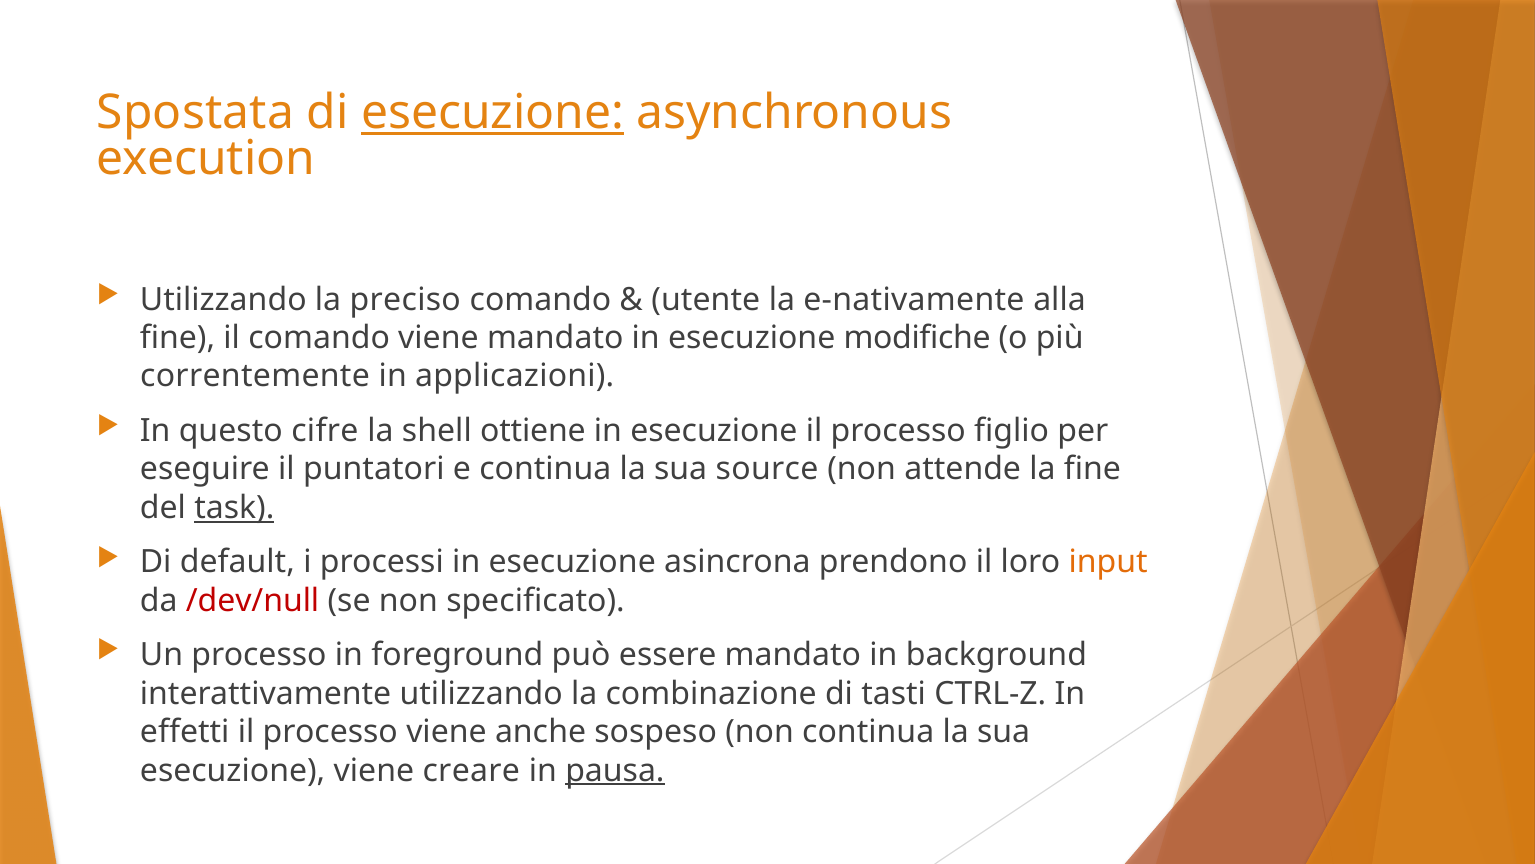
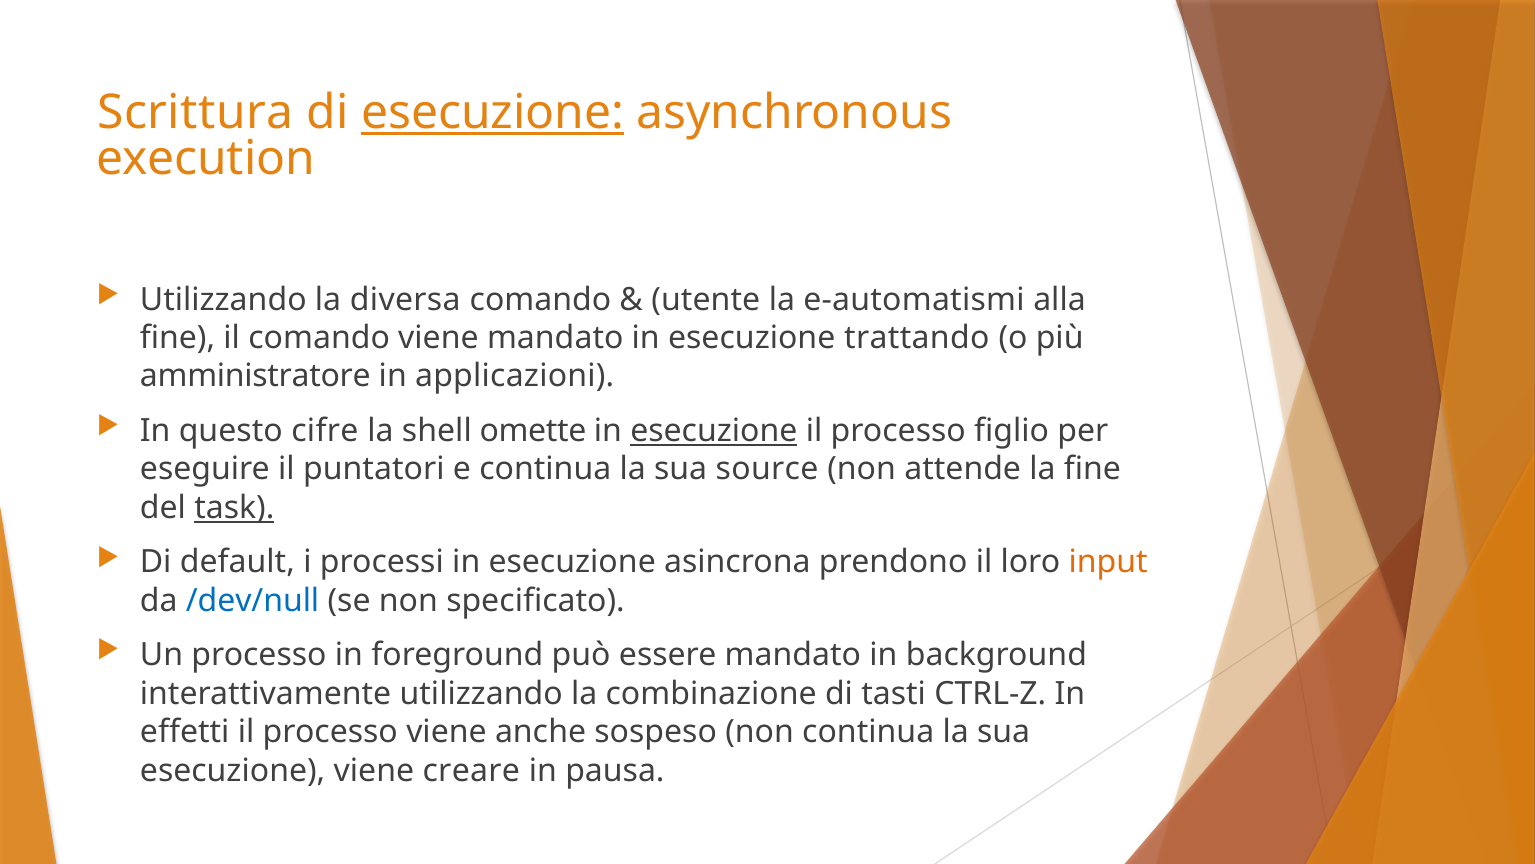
Spostata: Spostata -> Scrittura
preciso: preciso -> diversa
e-nativamente: e-nativamente -> e-automatismi
modifiche: modifiche -> trattando
correntemente: correntemente -> amministratore
ottiene: ottiene -> omette
esecuzione at (714, 431) underline: none -> present
/dev/null colour: red -> blue
pausa underline: present -> none
